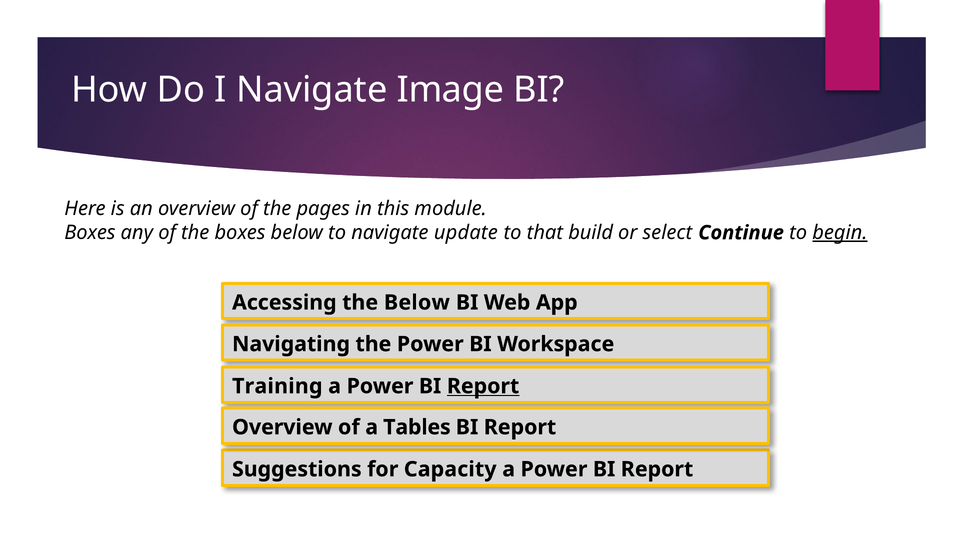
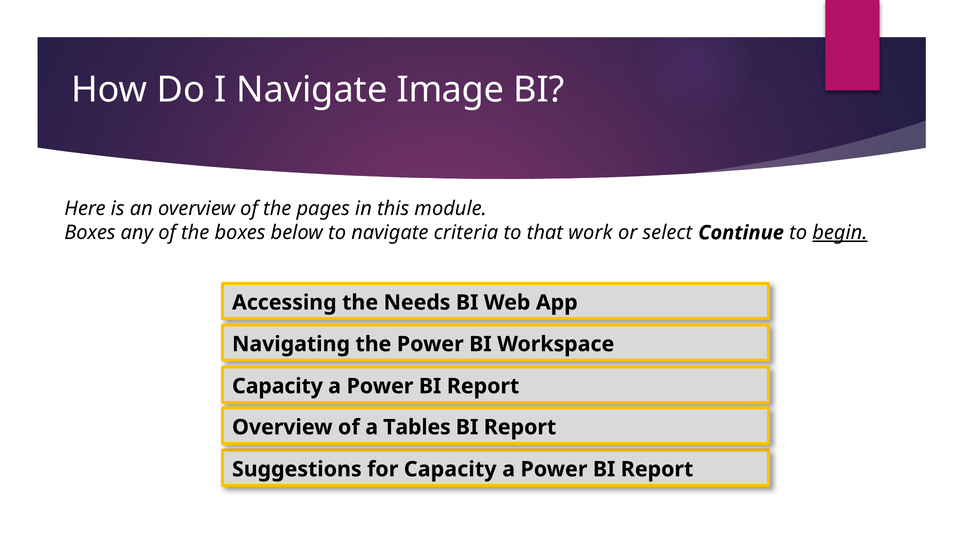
update: update -> criteria
build: build -> work
the Below: Below -> Needs
Training at (277, 386): Training -> Capacity
Report at (483, 386) underline: present -> none
